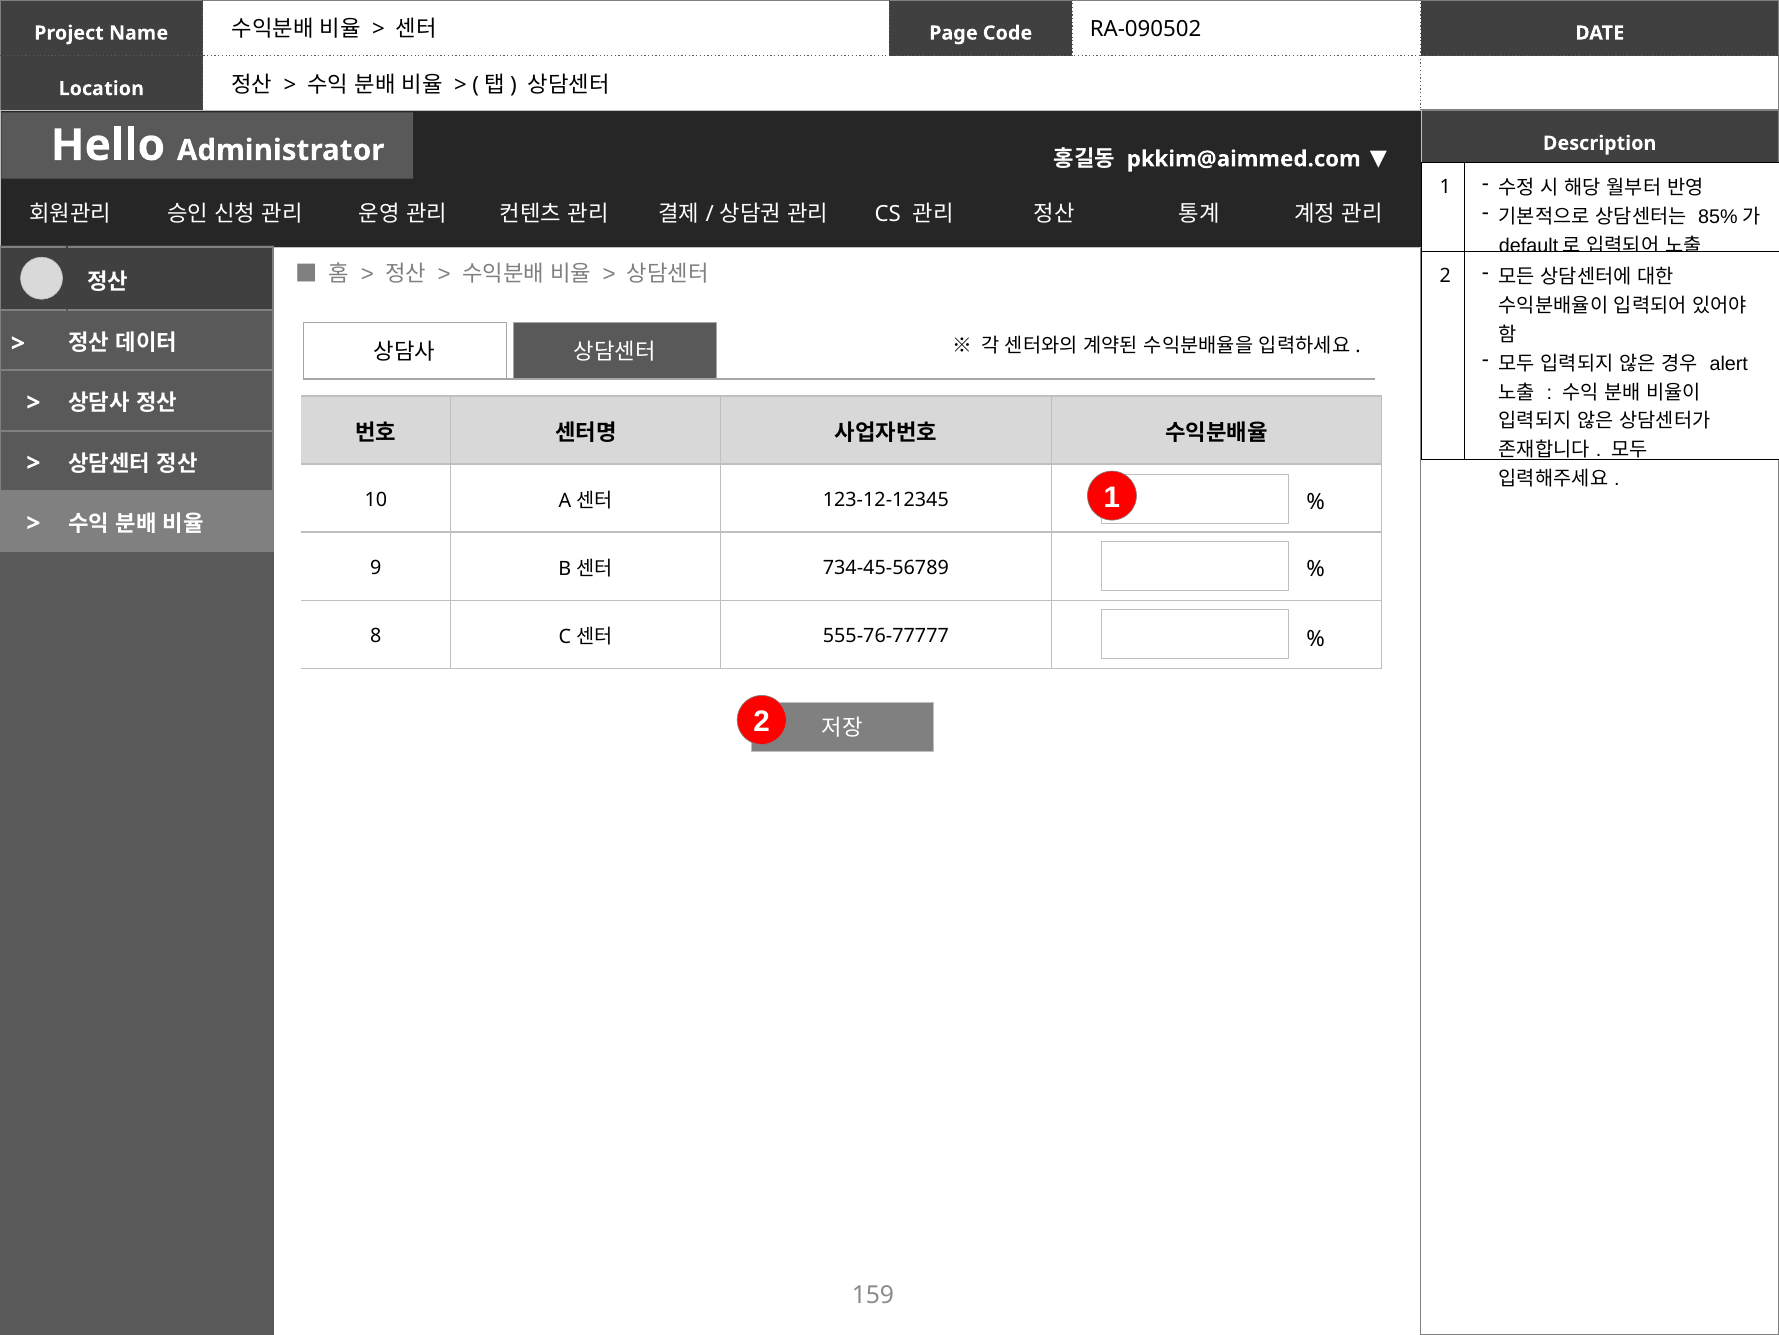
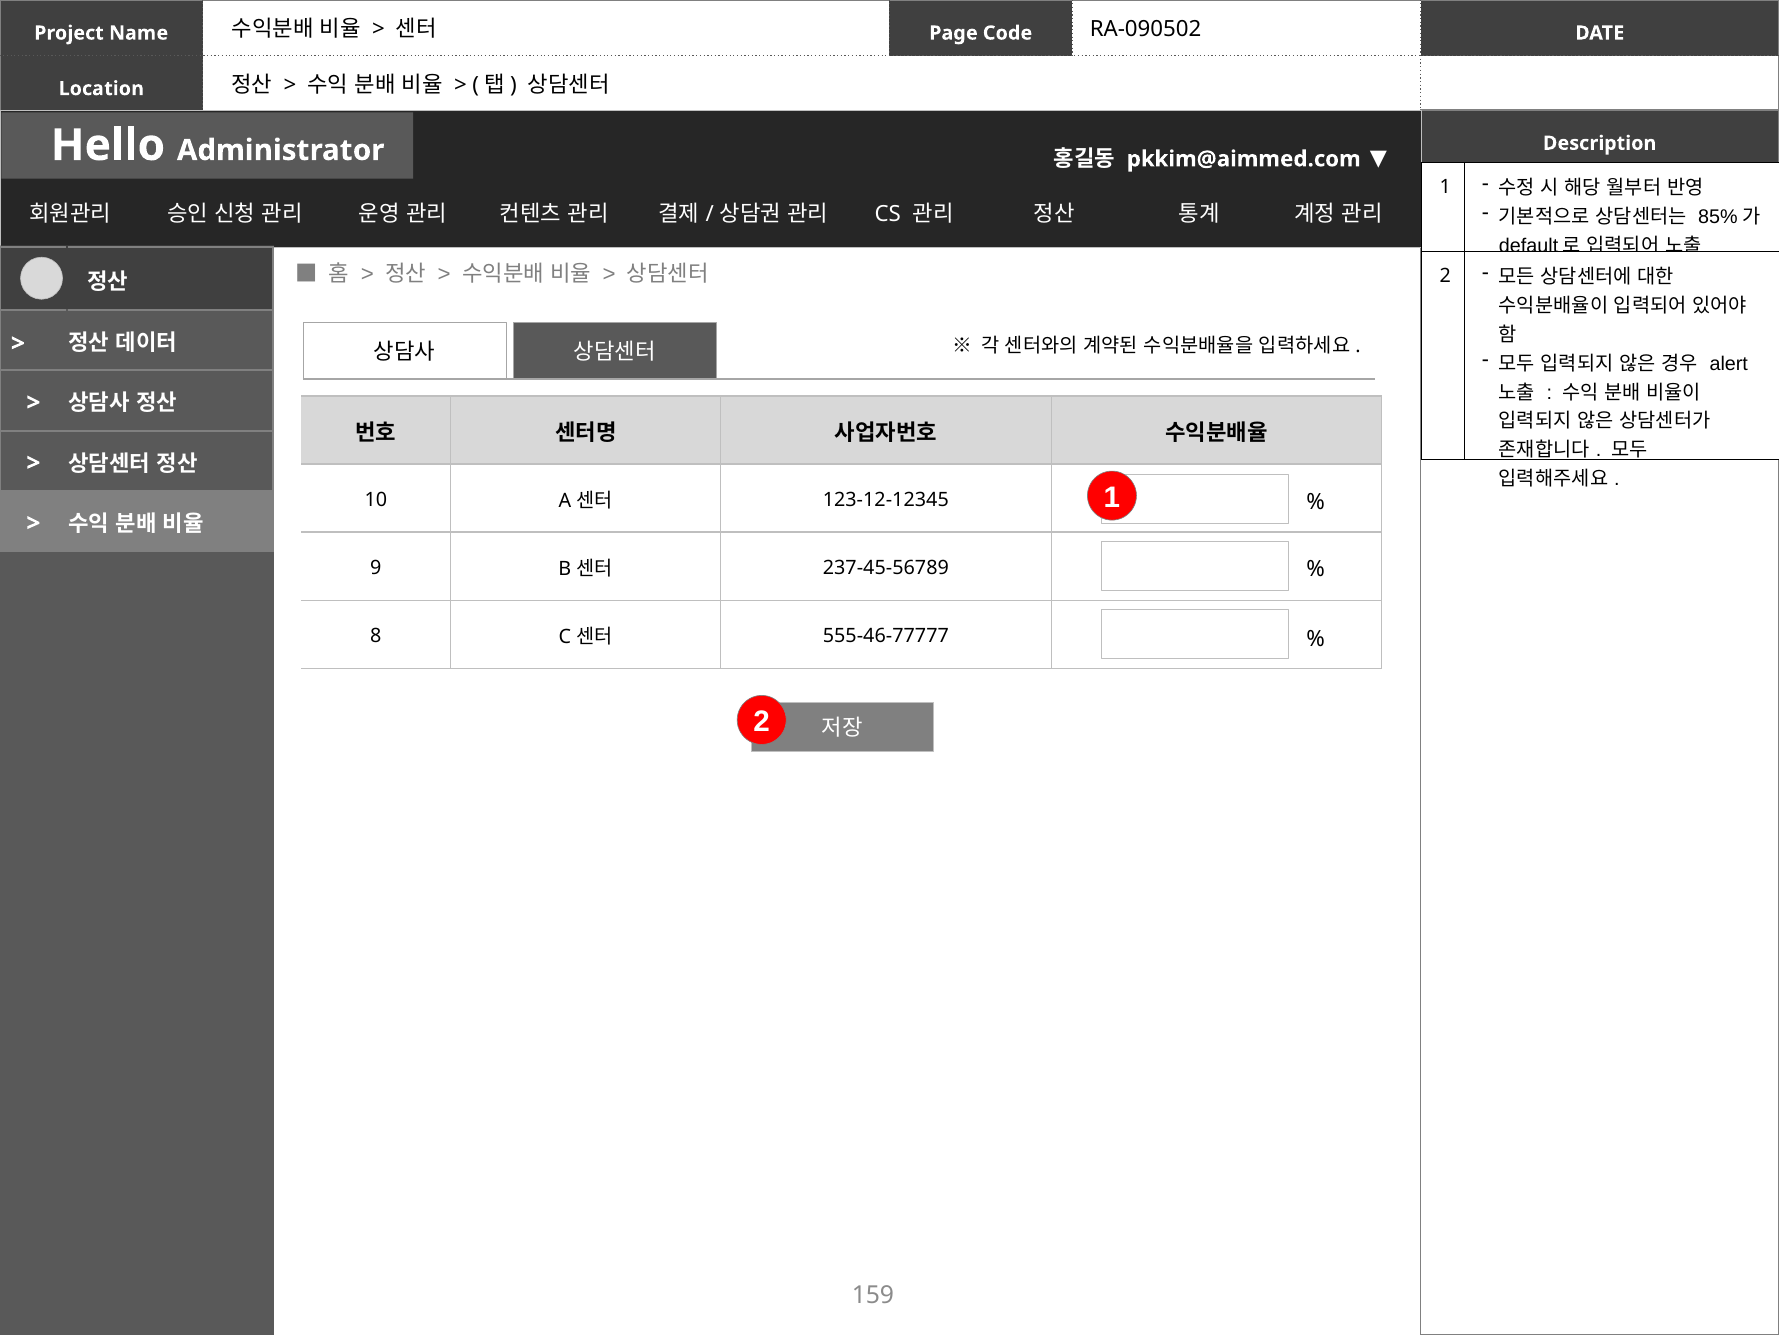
734-45-56789: 734-45-56789 -> 237-45-56789
555-76-77777: 555-76-77777 -> 555-46-77777
